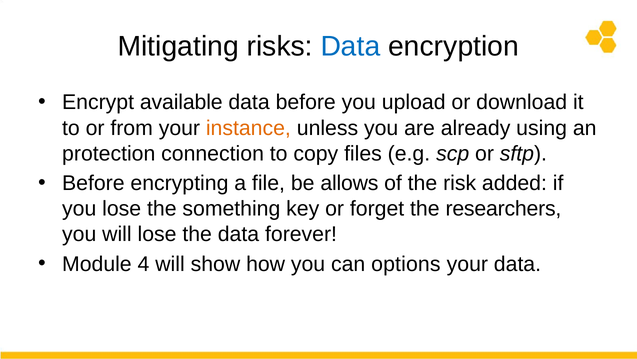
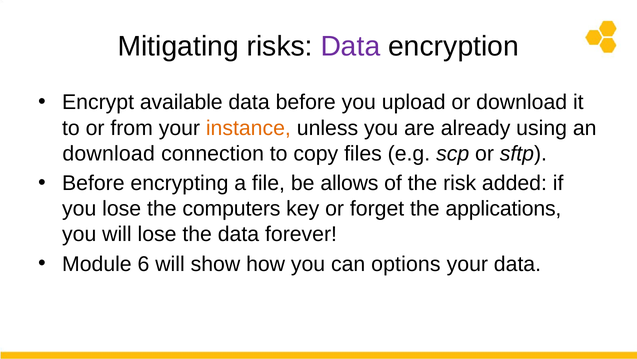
Data at (350, 46) colour: blue -> purple
protection at (109, 153): protection -> download
something: something -> computers
researchers: researchers -> applications
4: 4 -> 6
